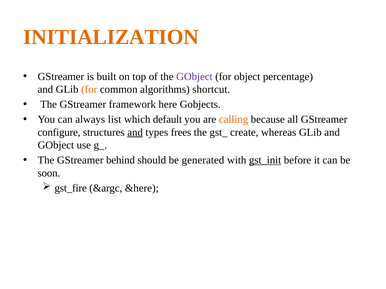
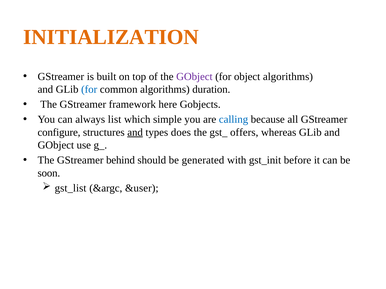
object percentage: percentage -> algorithms
for at (89, 90) colour: orange -> blue
shortcut: shortcut -> duration
default: default -> simple
calling colour: orange -> blue
frees: frees -> does
create: create -> offers
gst_init underline: present -> none
gst_fire: gst_fire -> gst_list
&here: &here -> &user
